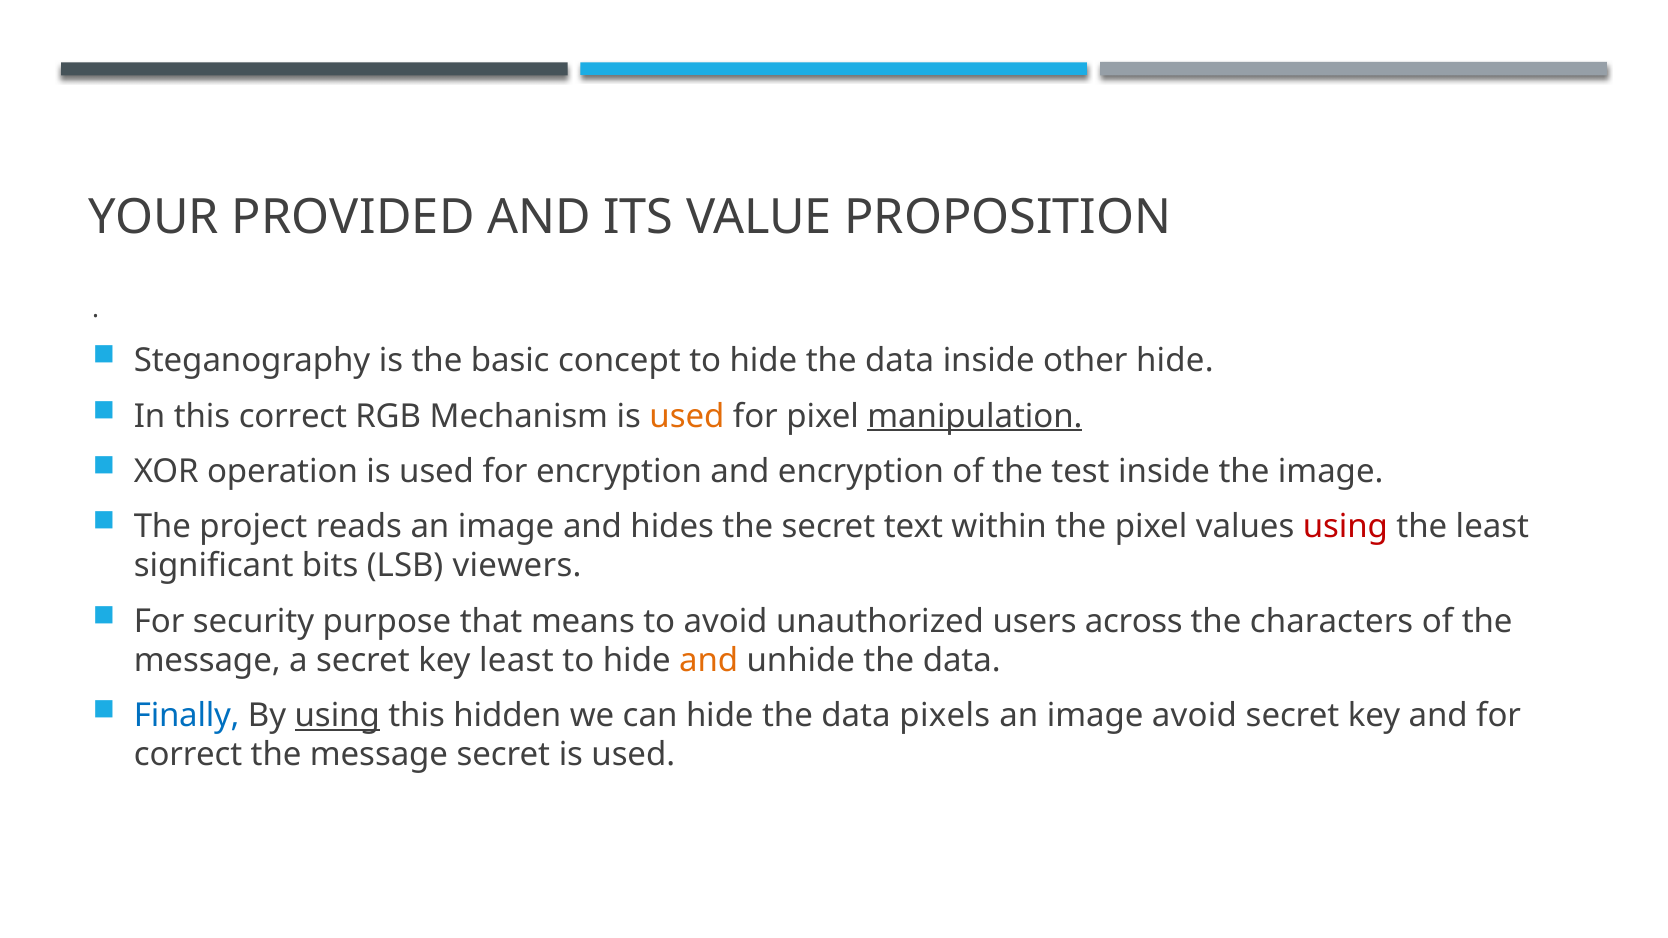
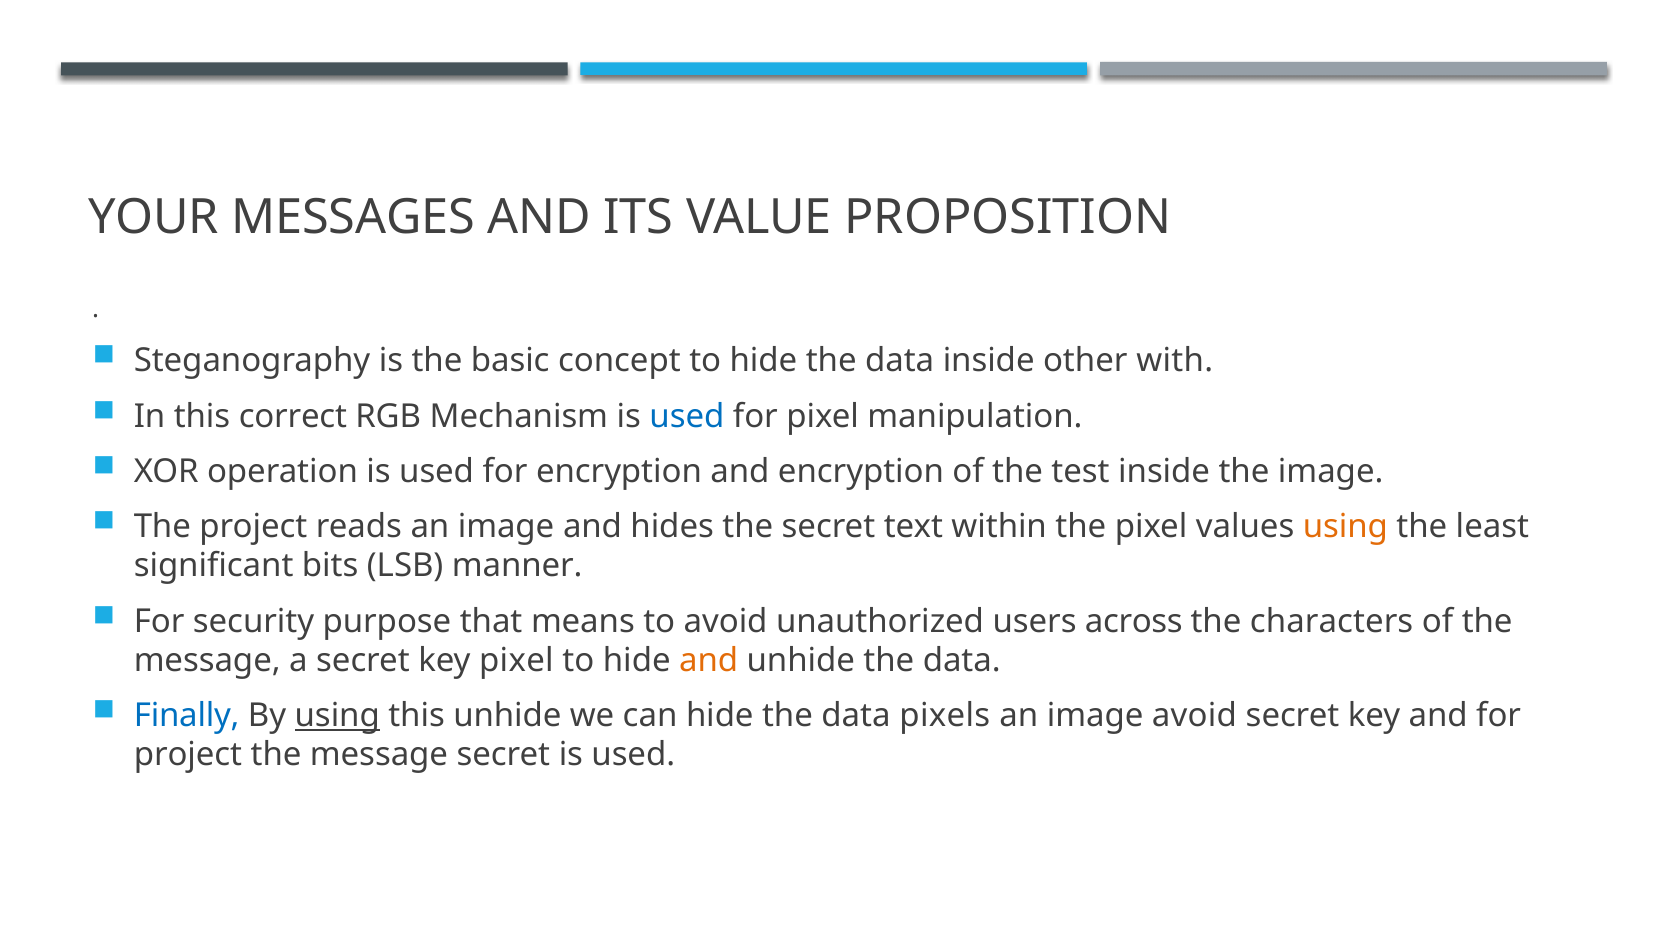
PROVIDED: PROVIDED -> MESSAGES
other hide: hide -> with
used at (687, 416) colour: orange -> blue
manipulation underline: present -> none
using at (1345, 527) colour: red -> orange
viewers: viewers -> manner
key least: least -> pixel
this hidden: hidden -> unhide
correct at (188, 755): correct -> project
